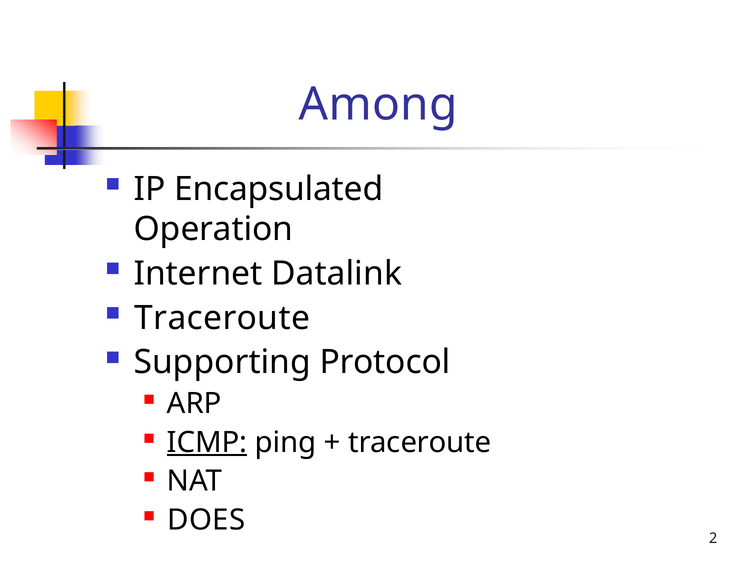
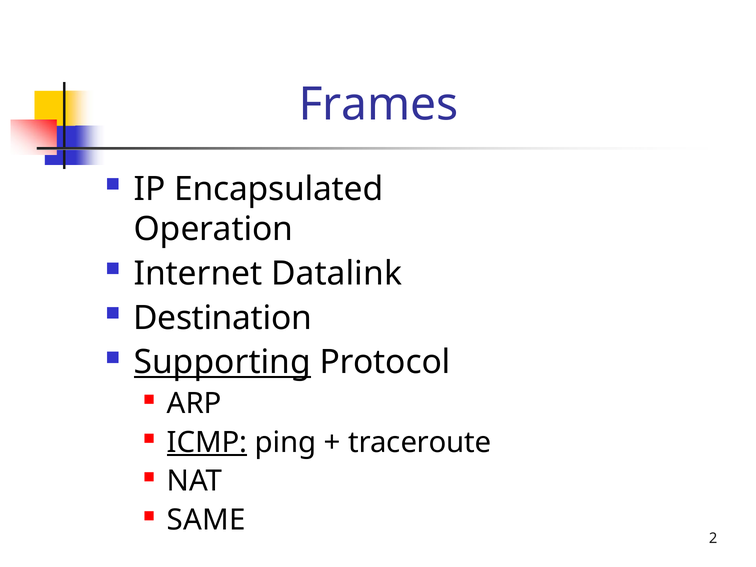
Among: Among -> Frames
Traceroute at (222, 318): Traceroute -> Destination
Supporting underline: none -> present
DOES: DOES -> SAME
